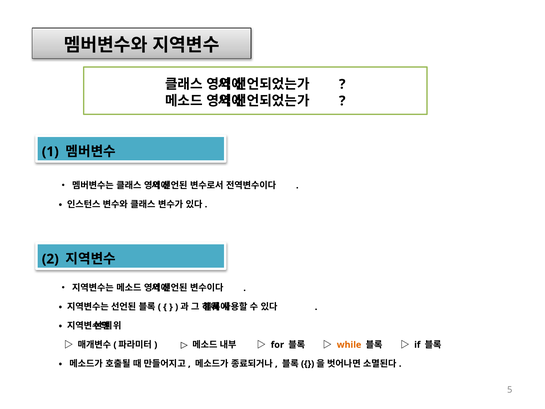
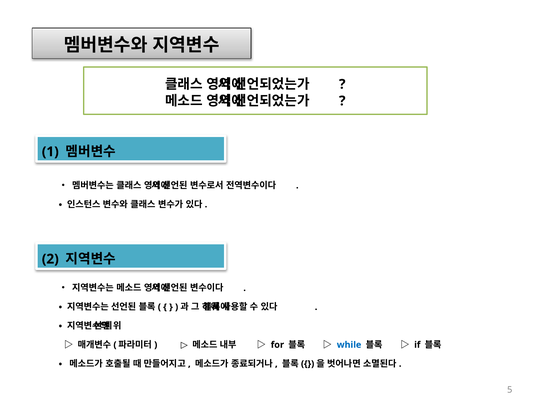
while colour: orange -> blue
